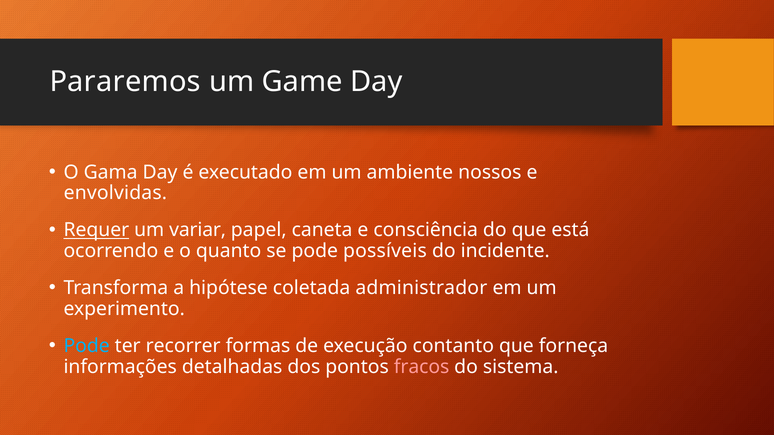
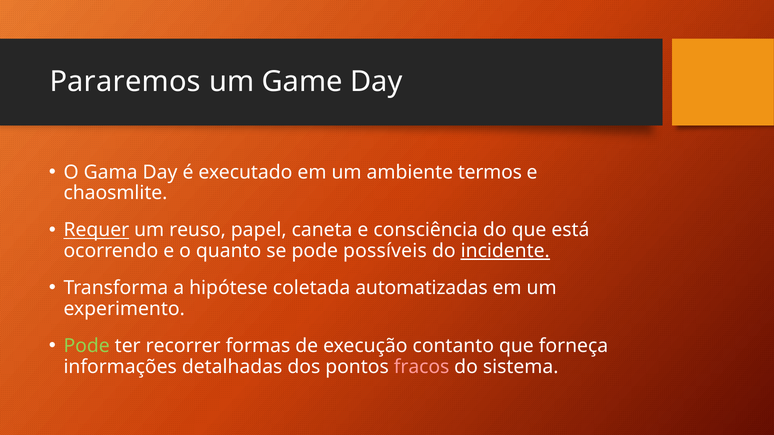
nossos: nossos -> termos
envolvidas: envolvidas -> chaosmlite
variar: variar -> reuso
incidente underline: none -> present
administrador: administrador -> automatizadas
Pode at (87, 346) colour: light blue -> light green
